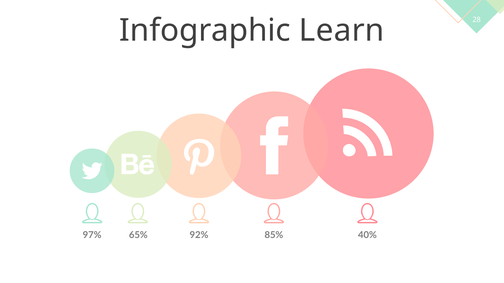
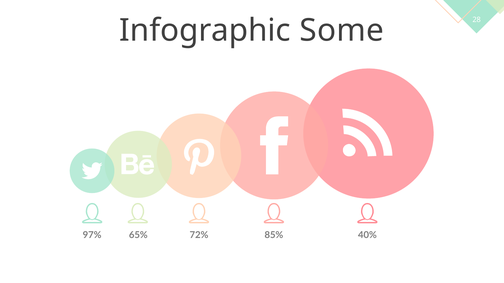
Learn: Learn -> Some
92%: 92% -> 72%
